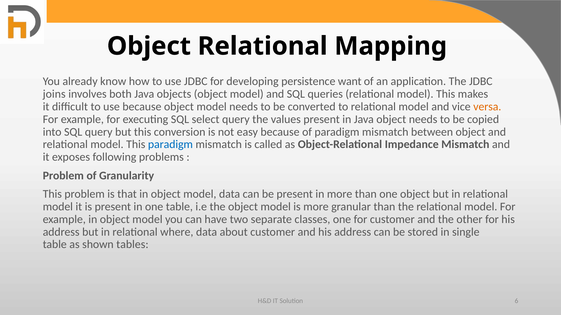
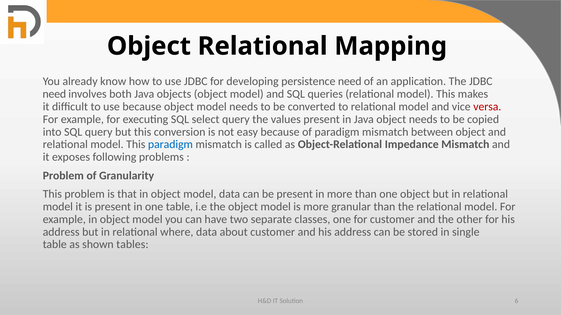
persistence want: want -> need
joins at (54, 94): joins -> need
versa colour: orange -> red
